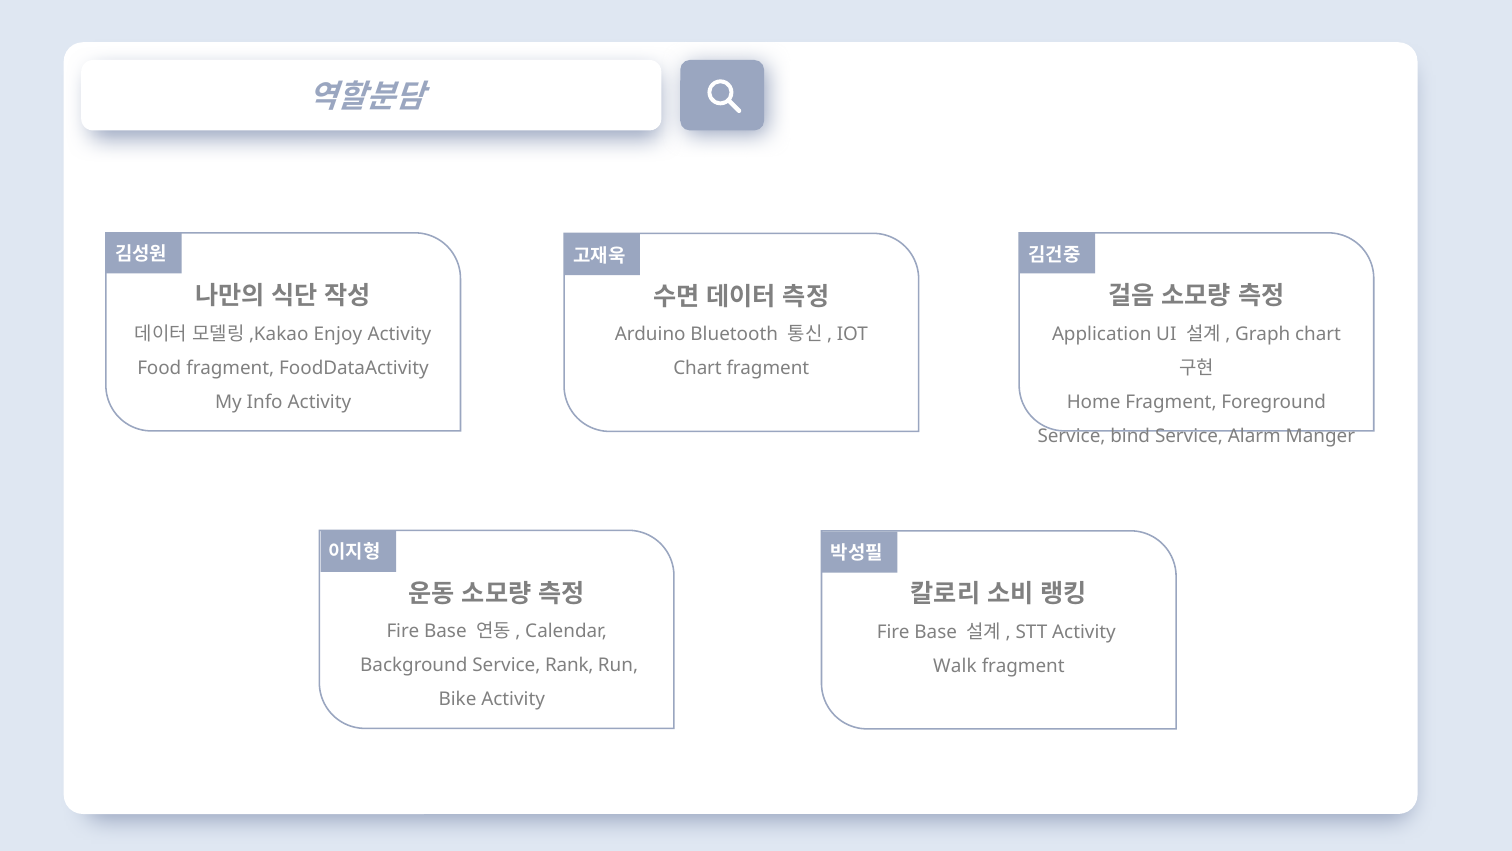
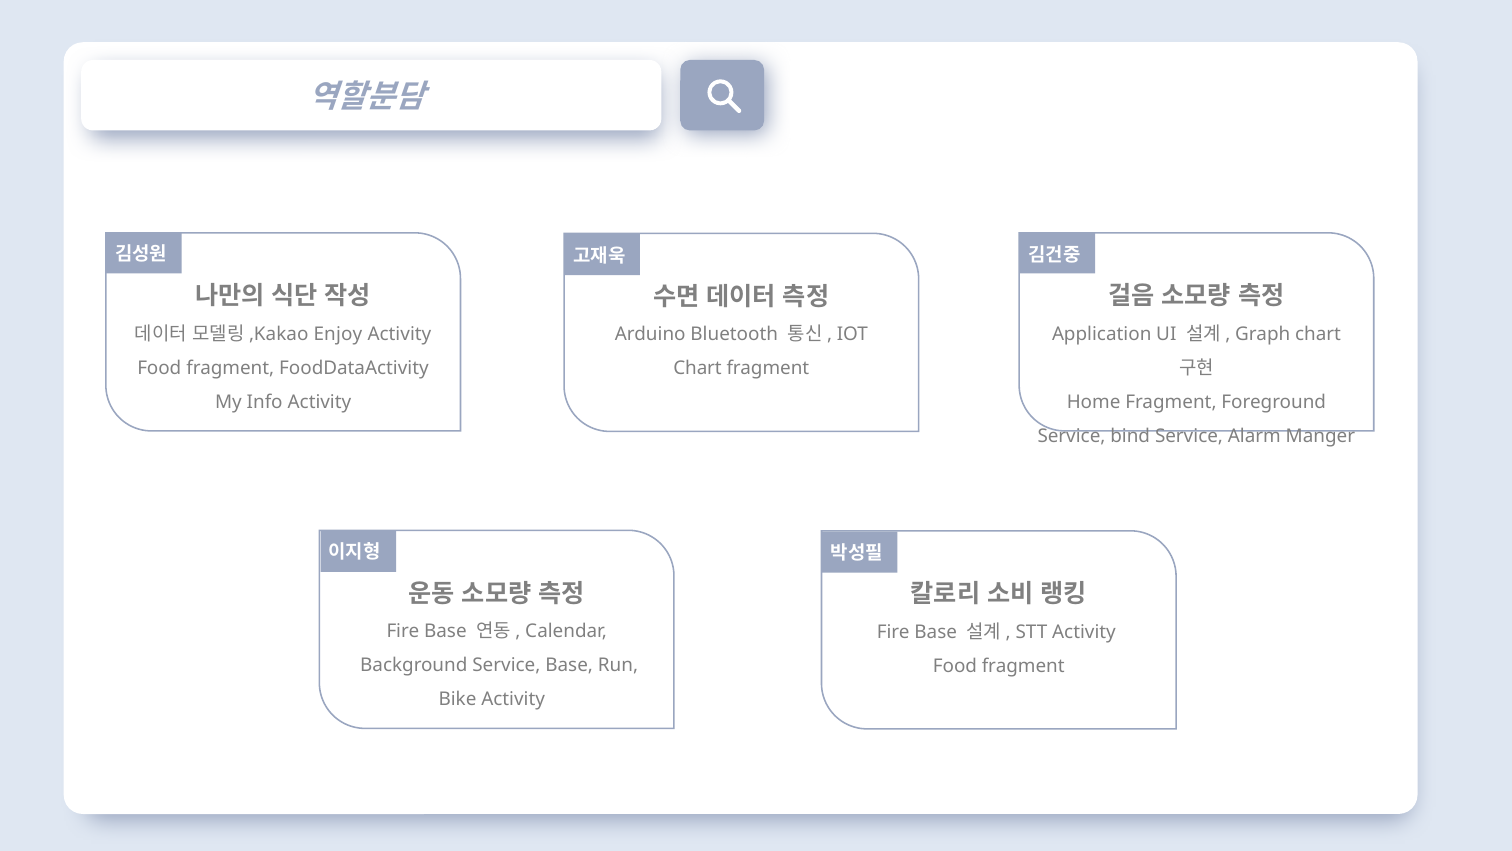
Service Rank: Rank -> Base
Walk at (955, 666): Walk -> Food
